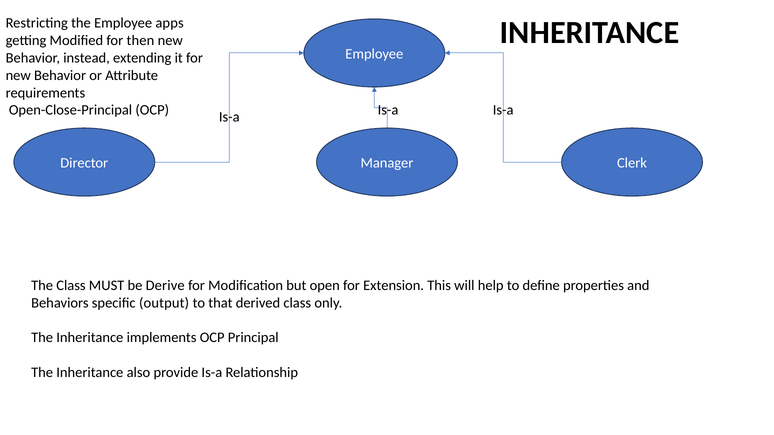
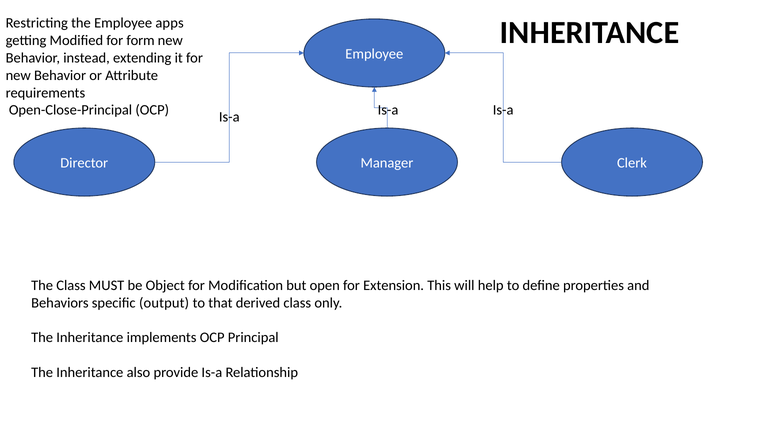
then: then -> form
Derive: Derive -> Object
